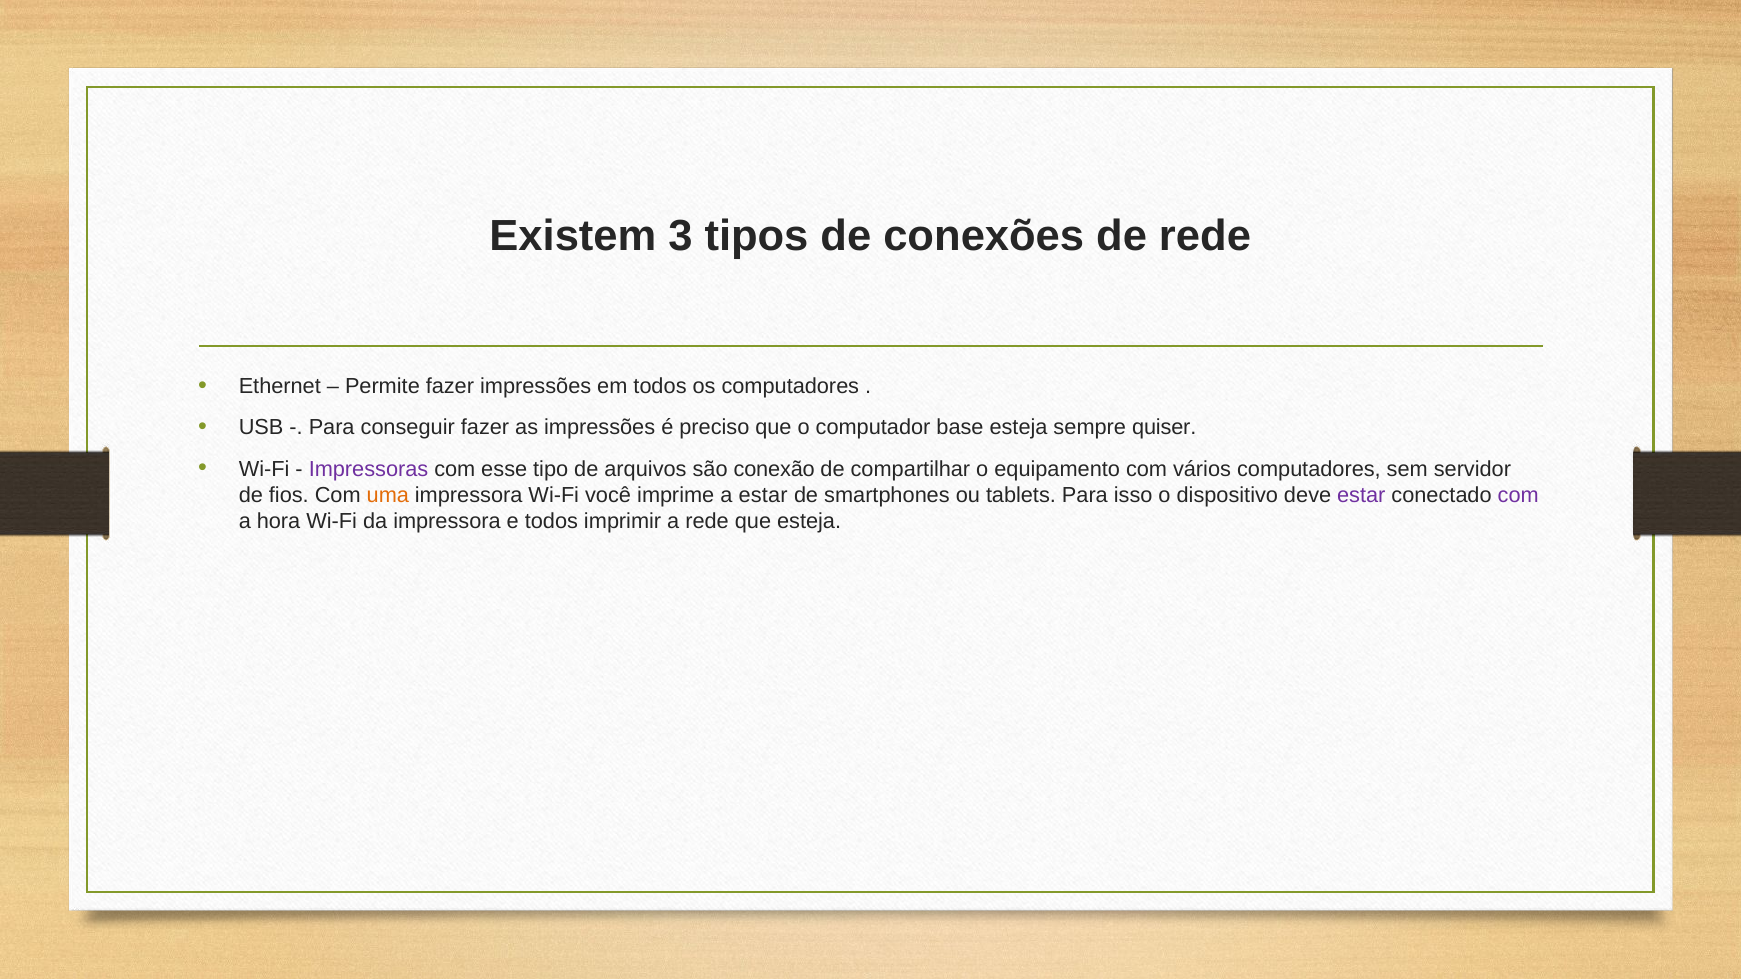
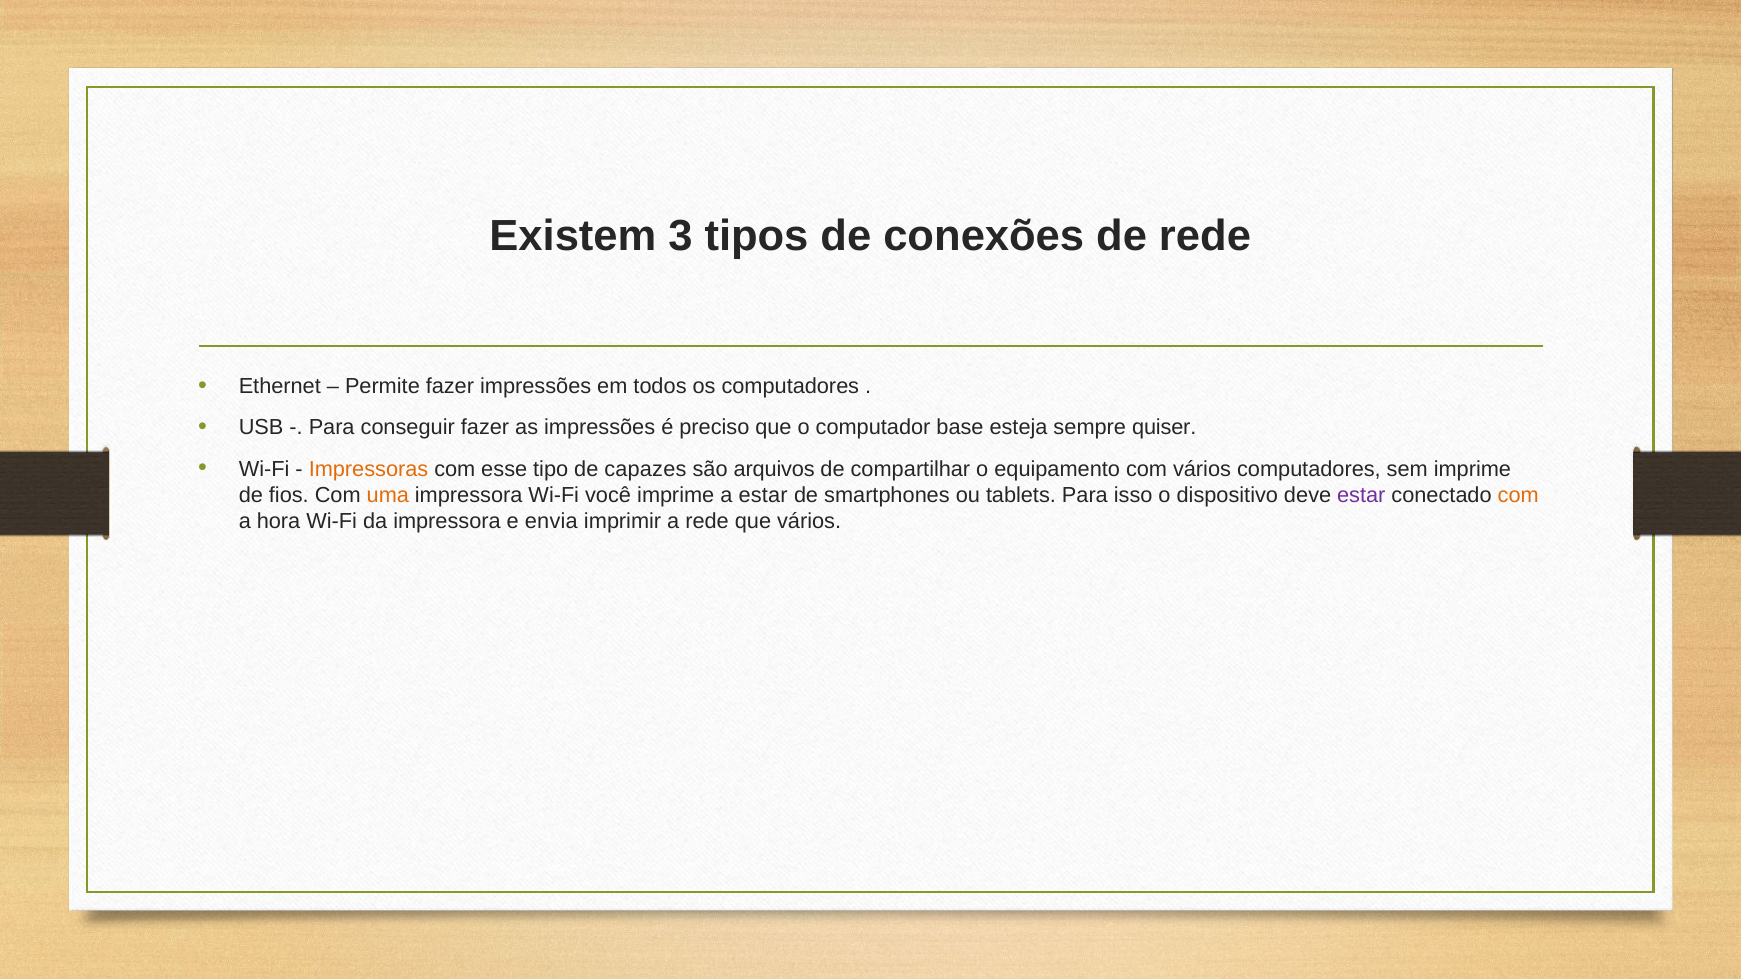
Impressoras colour: purple -> orange
arquivos: arquivos -> capazes
conexão: conexão -> arquivos
sem servidor: servidor -> imprime
com at (1518, 495) colour: purple -> orange
e todos: todos -> envia
que esteja: esteja -> vários
